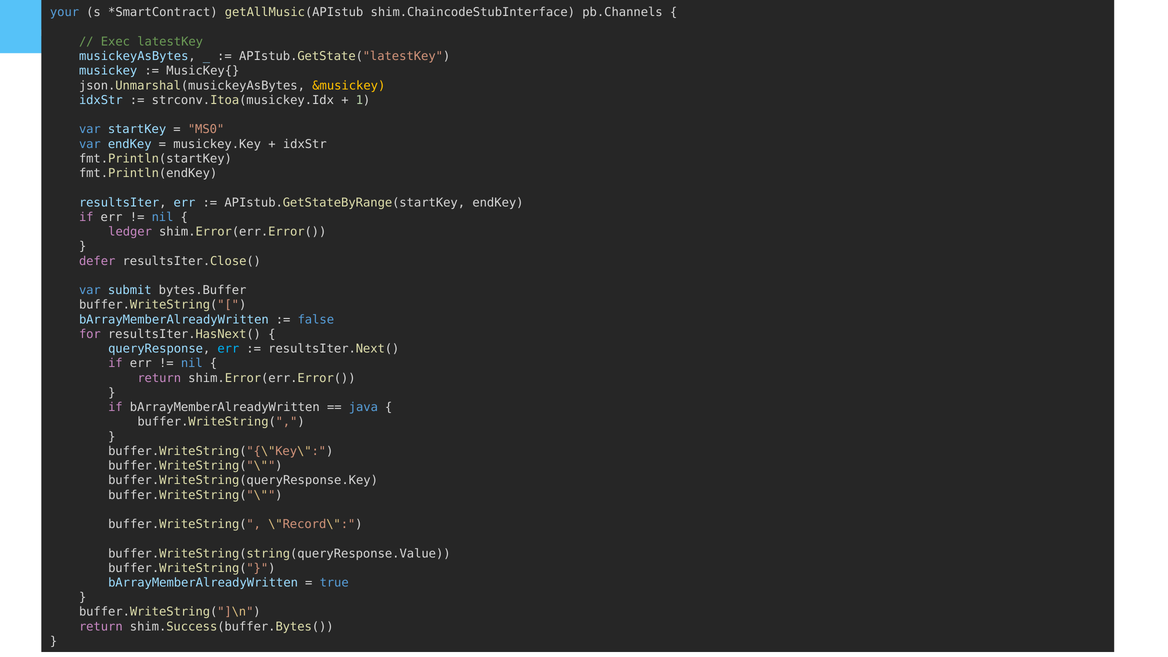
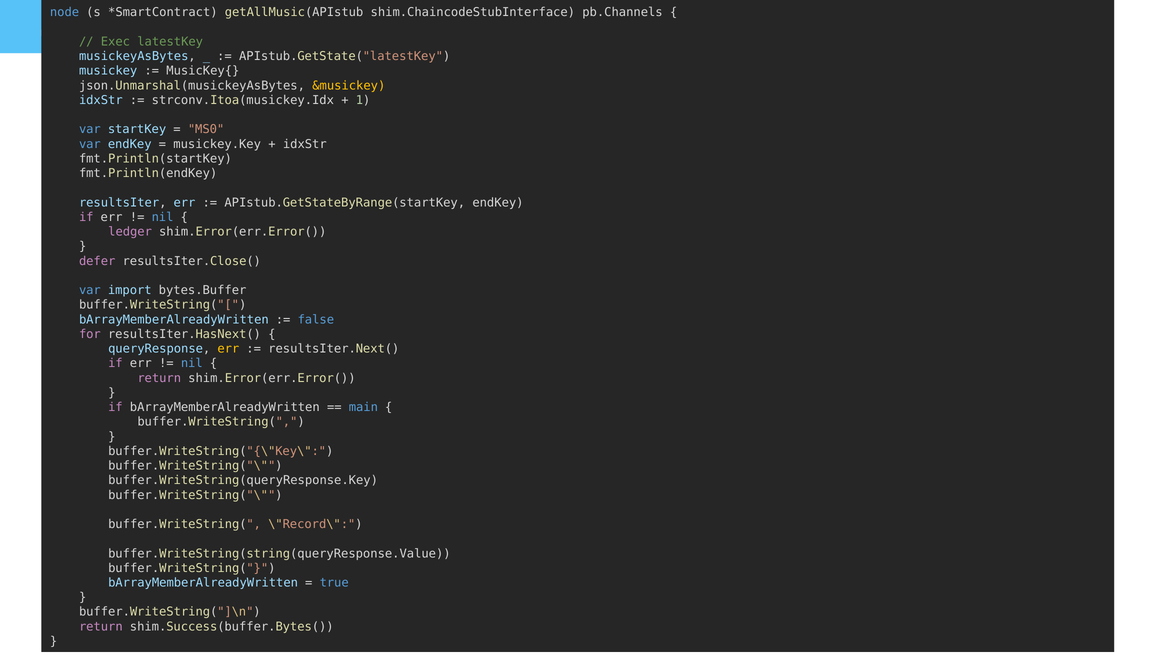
your: your -> node
submit: submit -> import
err at (228, 349) colour: light blue -> yellow
java: java -> main
